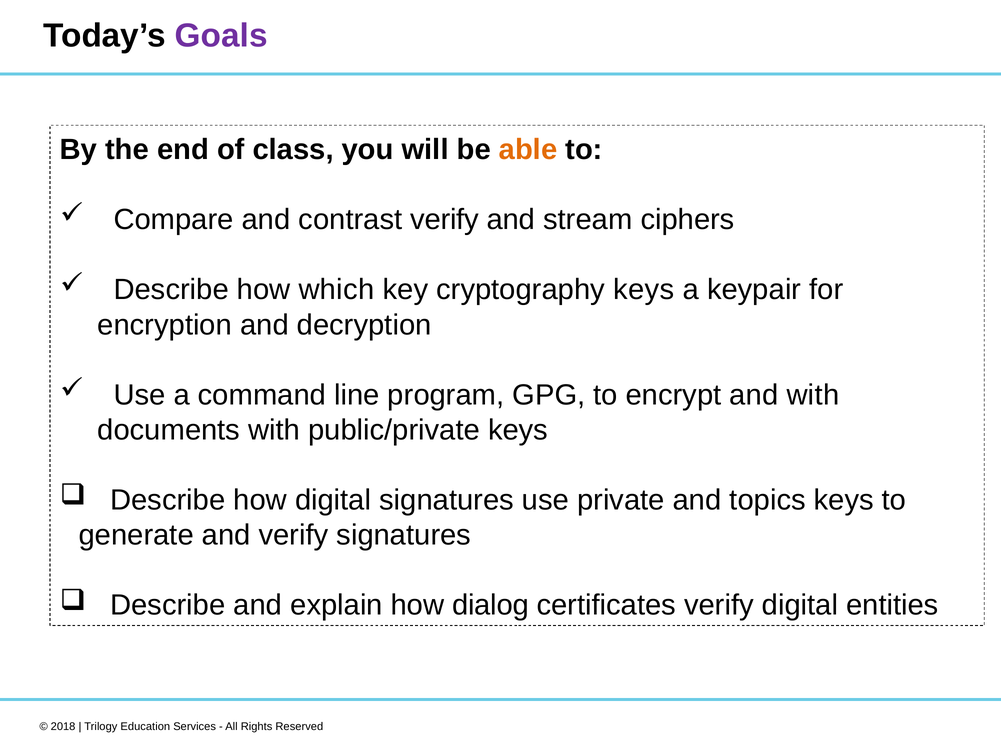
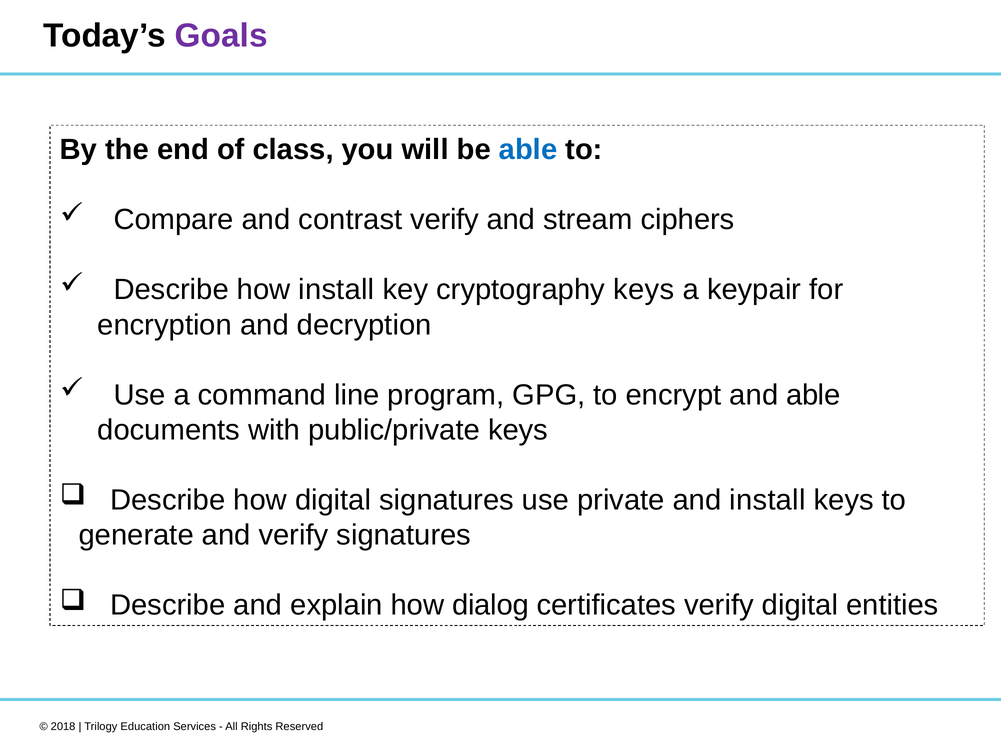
able at (528, 150) colour: orange -> blue
how which: which -> install
and with: with -> able
and topics: topics -> install
